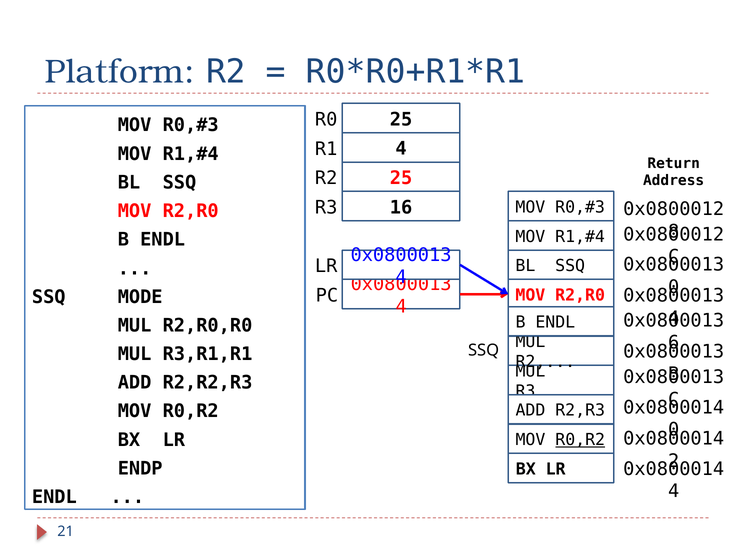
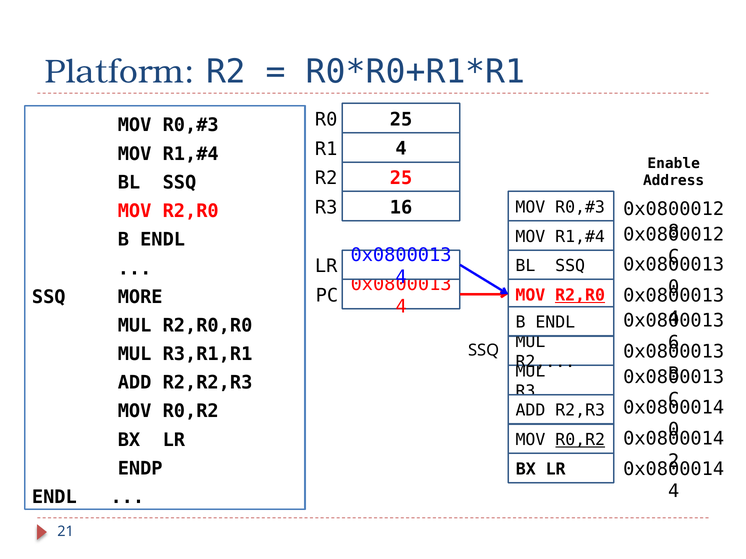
Return: Return -> Enable
R2,R0 at (580, 296) underline: none -> present
MODE: MODE -> MORE
